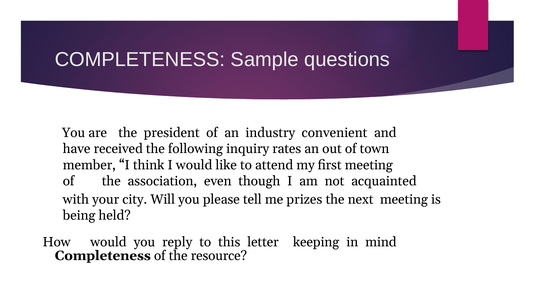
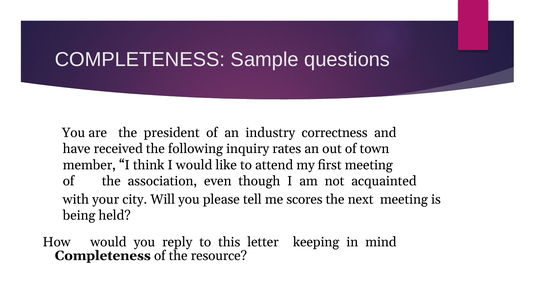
convenient: convenient -> correctness
prizes: prizes -> scores
